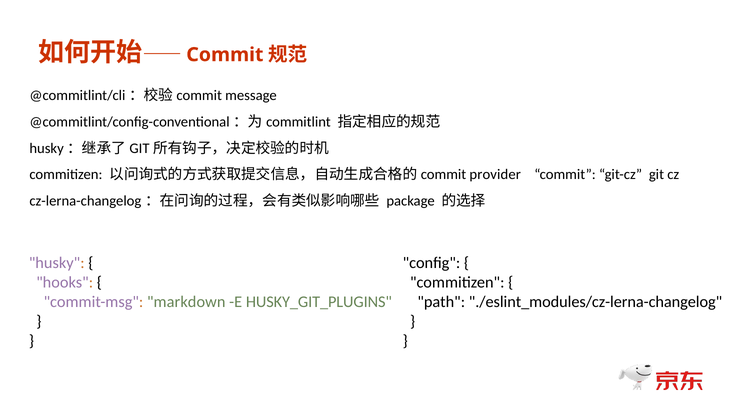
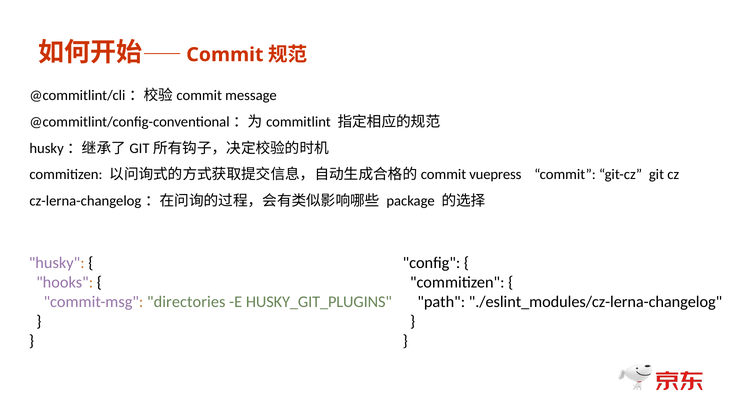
provider: provider -> vuepress
markdown: markdown -> directories
